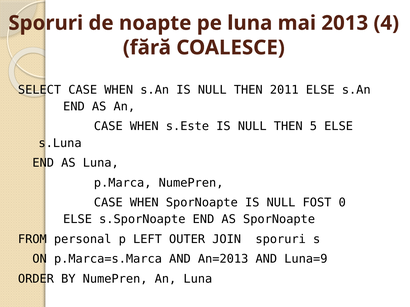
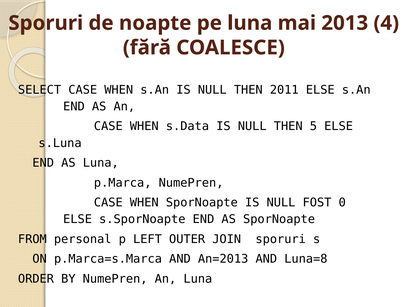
s.Este: s.Este -> s.Data
Luna=9: Luna=9 -> Luna=8
